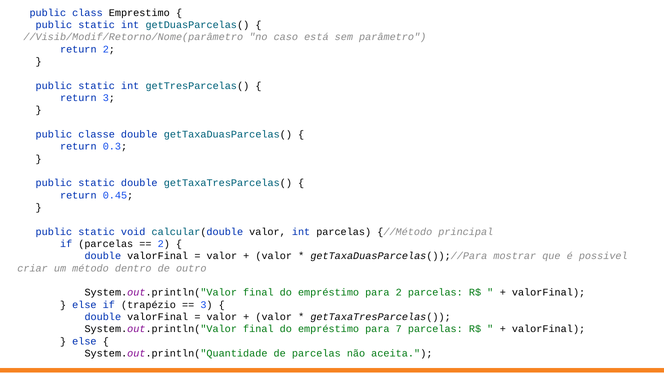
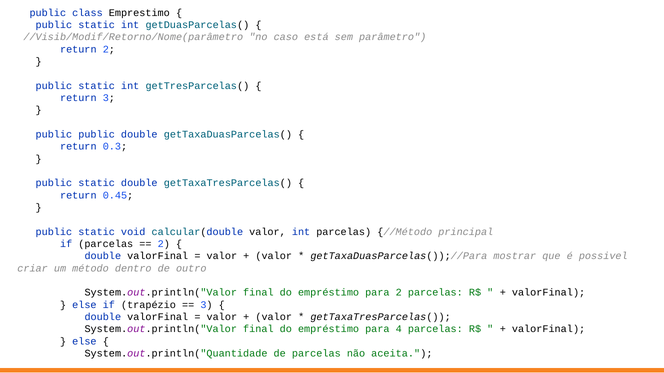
public classe: classe -> public
7: 7 -> 4
